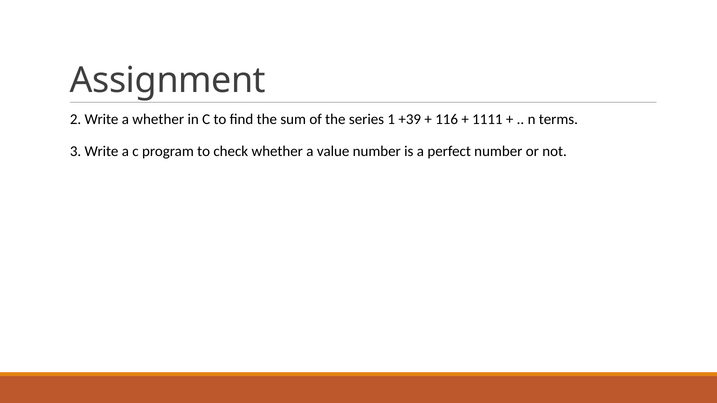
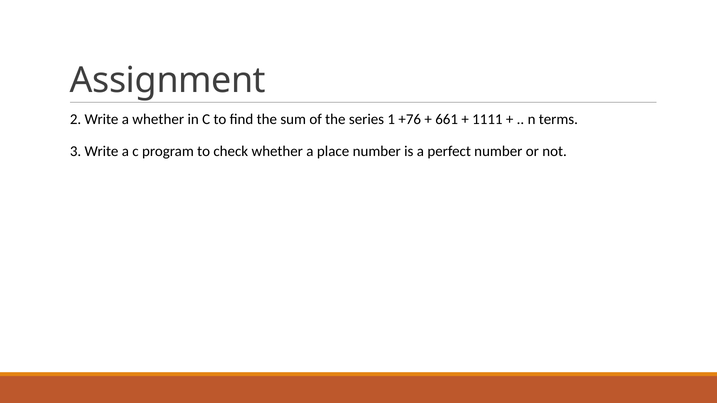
+39: +39 -> +76
116: 116 -> 661
value: value -> place
